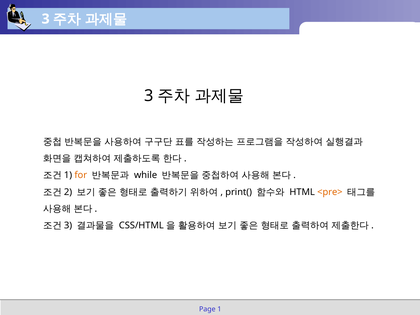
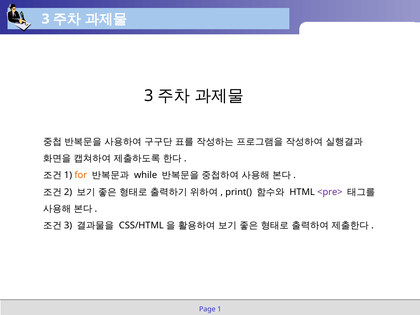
<pre> colour: orange -> purple
